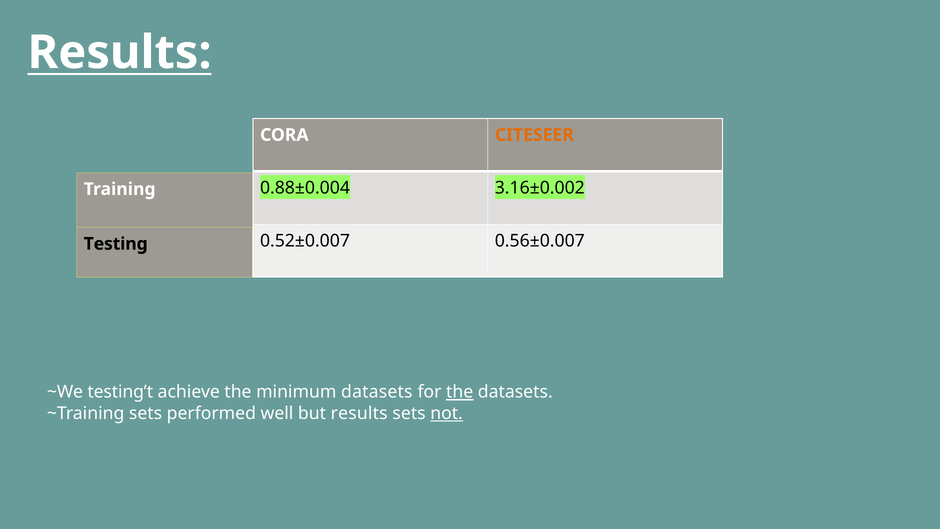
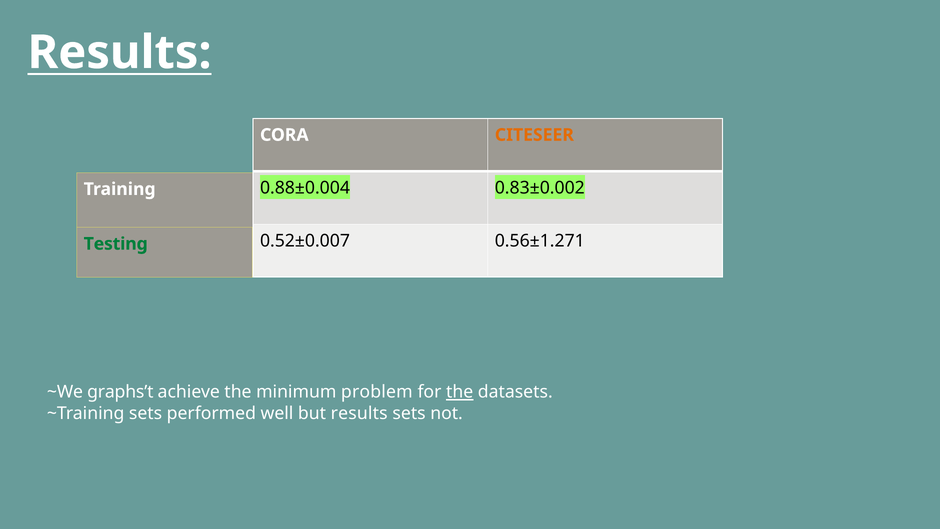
3.16±0.002: 3.16±0.002 -> 0.83±0.002
0.56±0.007: 0.56±0.007 -> 0.56±1.271
Testing colour: black -> green
testing’t: testing’t -> graphs’t
minimum datasets: datasets -> problem
not underline: present -> none
